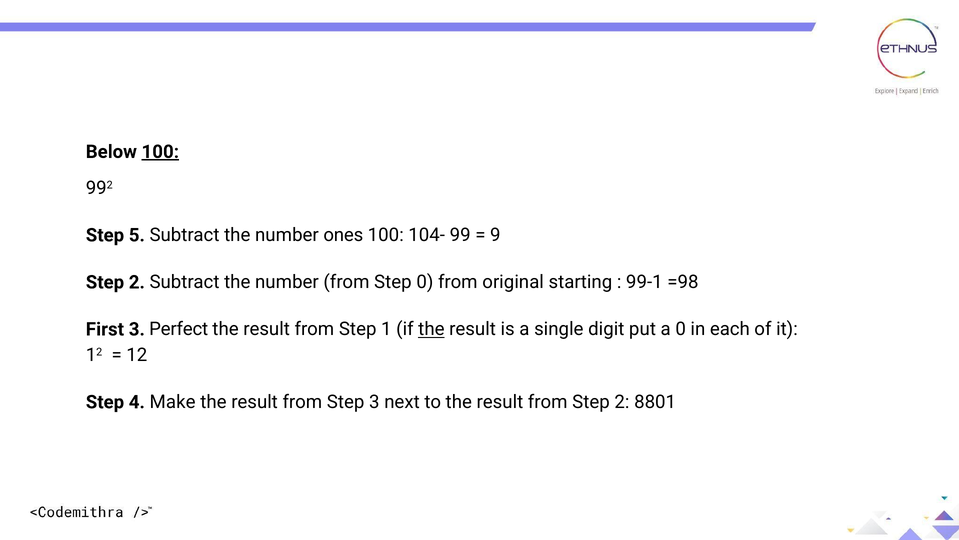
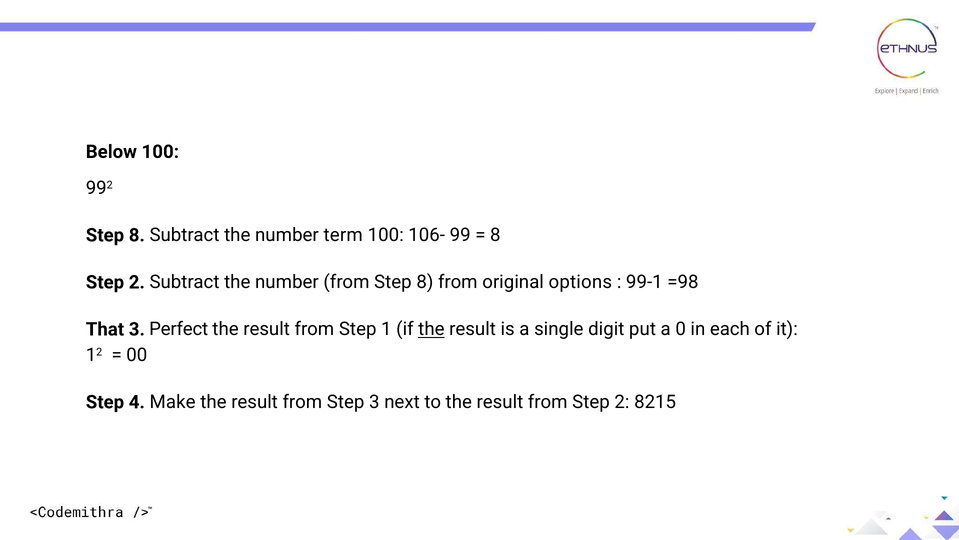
100 at (160, 152) underline: present -> none
5 at (137, 235): 5 -> 8
ones: ones -> term
104-: 104- -> 106-
9 at (495, 235): 9 -> 8
from Step 0: 0 -> 8
starting: starting -> options
First: First -> That
12 at (137, 355): 12 -> 00
8801: 8801 -> 8215
